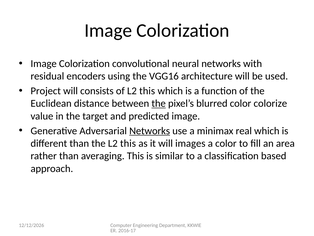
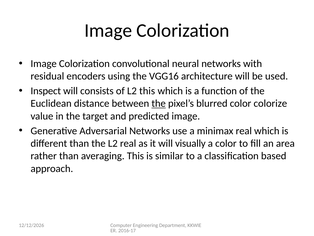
Project: Project -> Inspect
Networks at (150, 131) underline: present -> none
the L2 this: this -> real
images: images -> visually
